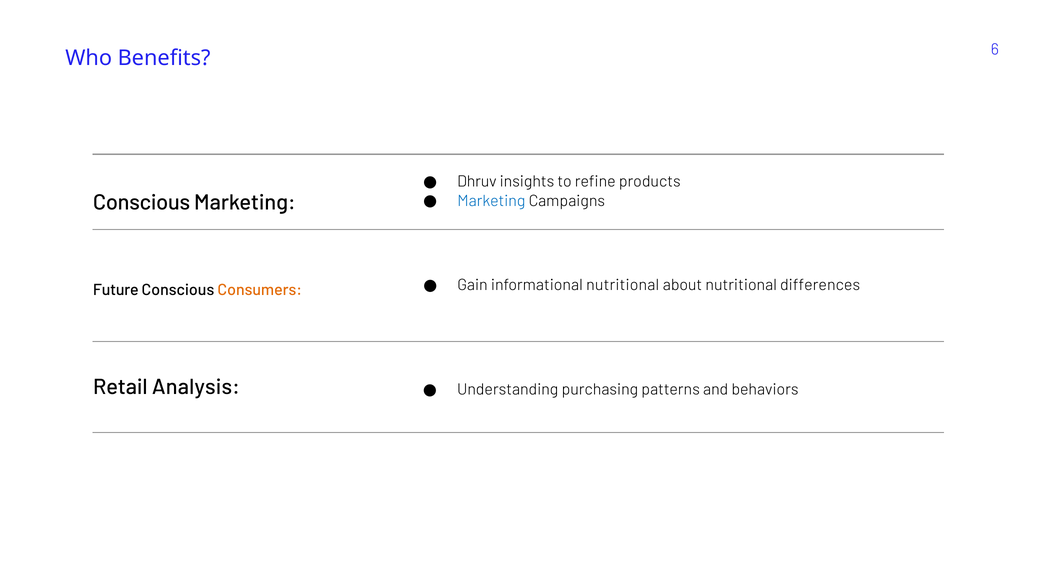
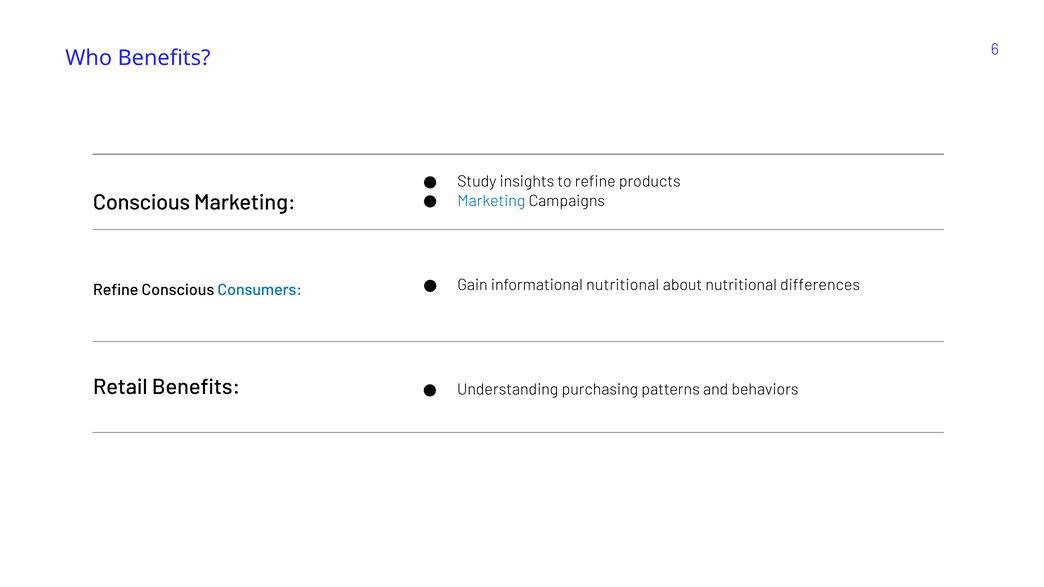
Dhruv: Dhruv -> Study
Future at (116, 290): Future -> Refine
Consumers colour: orange -> blue
Retail Analysis: Analysis -> Benefits
